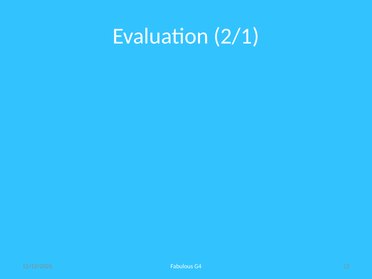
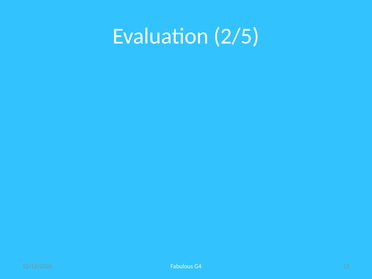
2/1: 2/1 -> 2/5
